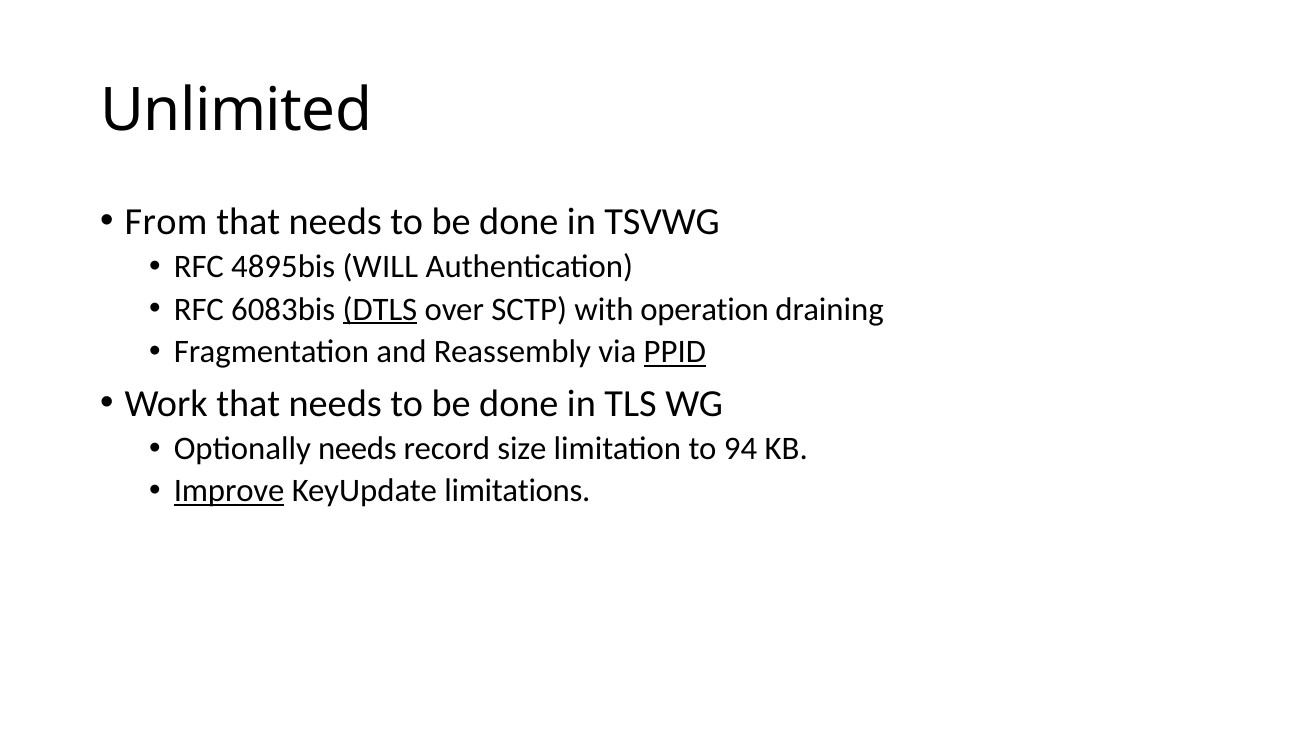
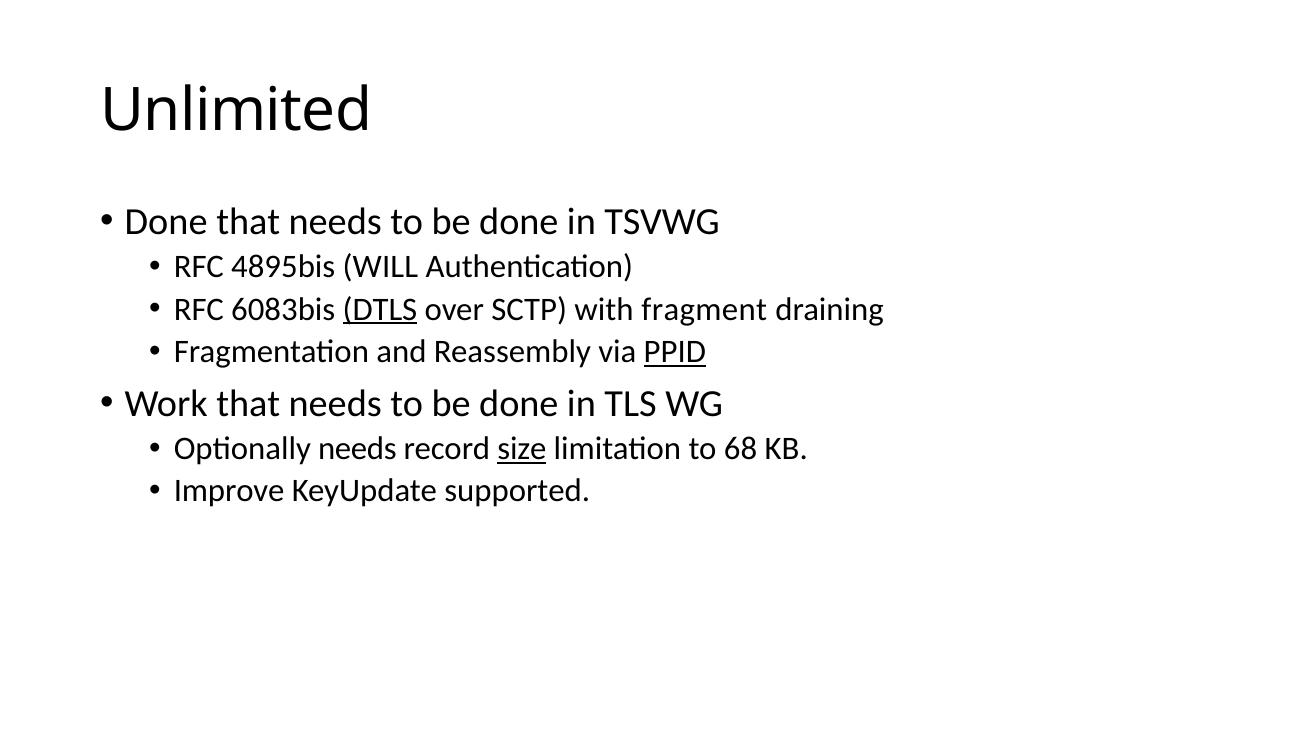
From at (166, 222): From -> Done
operation: operation -> fragment
size underline: none -> present
94: 94 -> 68
Improve underline: present -> none
limitations: limitations -> supported
